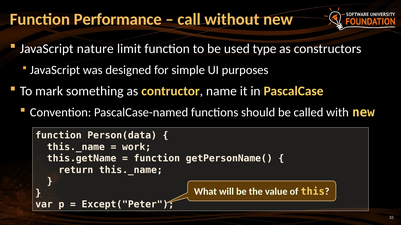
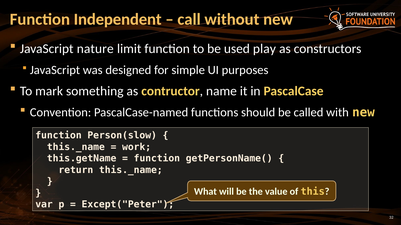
Performance: Performance -> Independent
type: type -> play
Person(data: Person(data -> Person(slow
